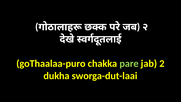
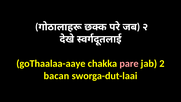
goThaalaa-puro: goThaalaa-puro -> goThaalaa-aaye
pare colour: light green -> pink
dukha: dukha -> bacan
